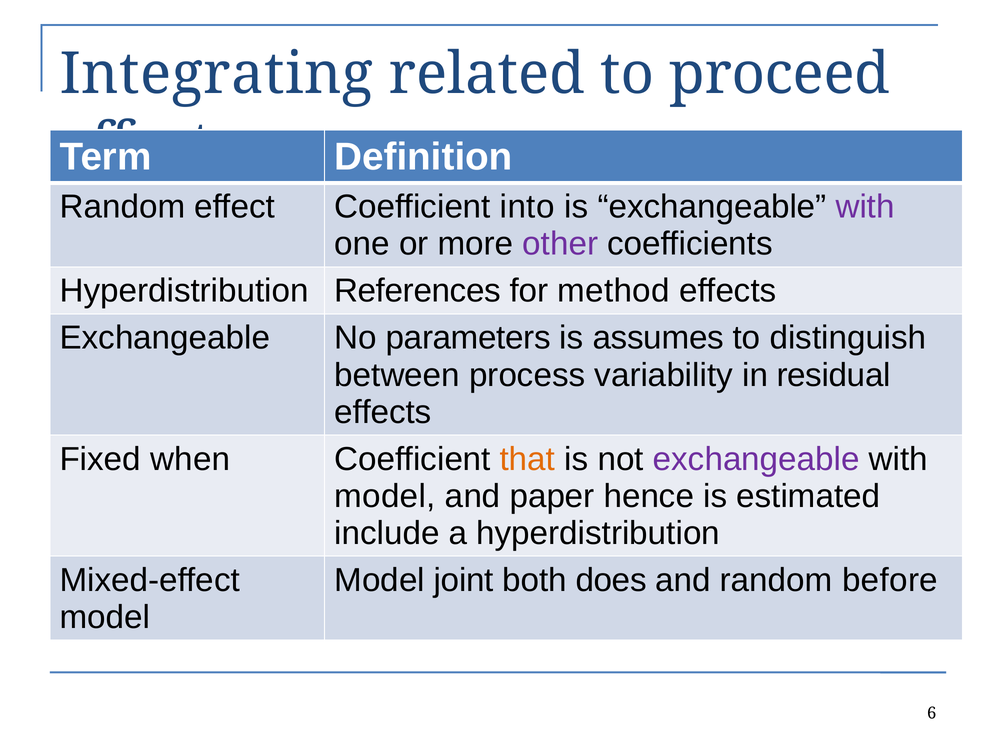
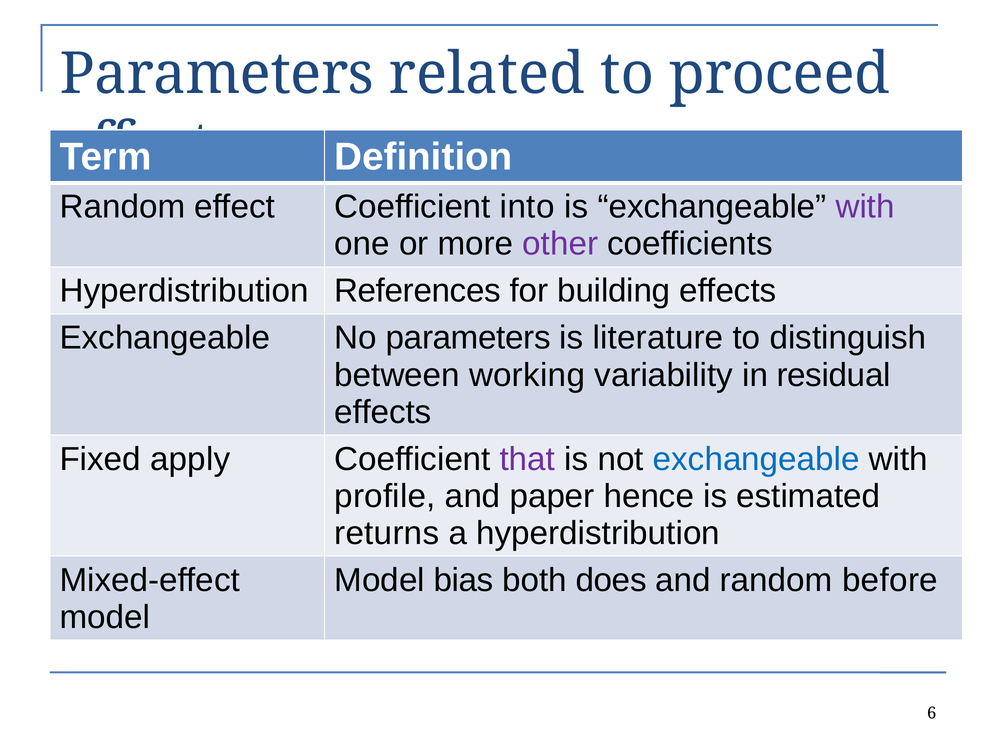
Integrating at (216, 74): Integrating -> Parameters
method: method -> building
assumes: assumes -> literature
process: process -> working
when: when -> apply
that colour: orange -> purple
exchangeable at (756, 459) colour: purple -> blue
model at (385, 496): model -> profile
include: include -> returns
joint: joint -> bias
